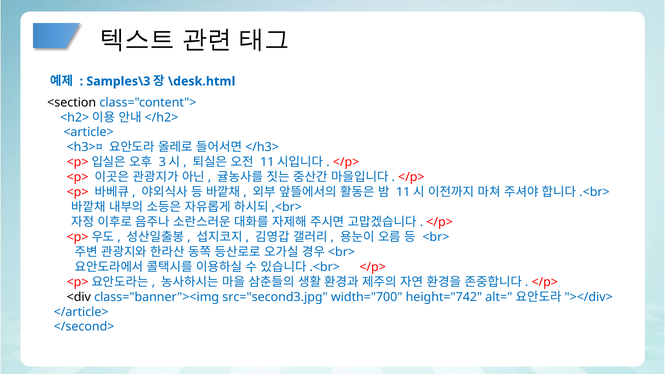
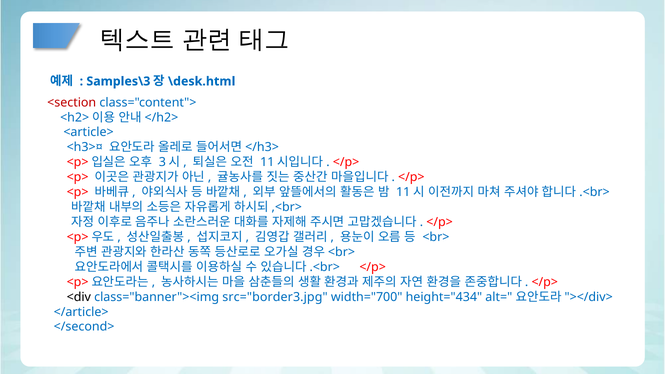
<section colour: black -> red
src="second3.jpg: src="second3.jpg -> src="border3.jpg
height="742: height="742 -> height="434
